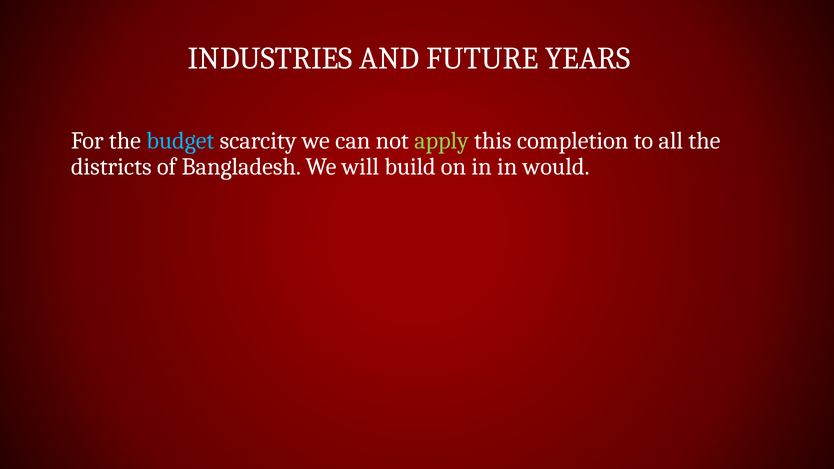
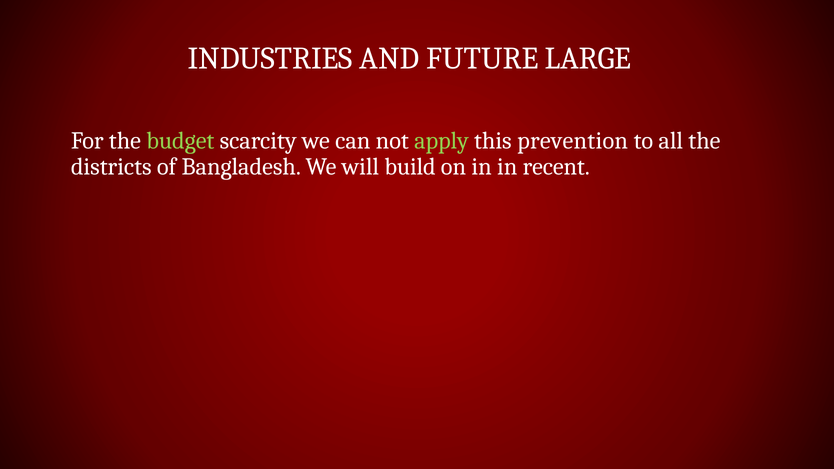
YEARS: YEARS -> LARGE
budget colour: light blue -> light green
completion: completion -> prevention
would: would -> recent
